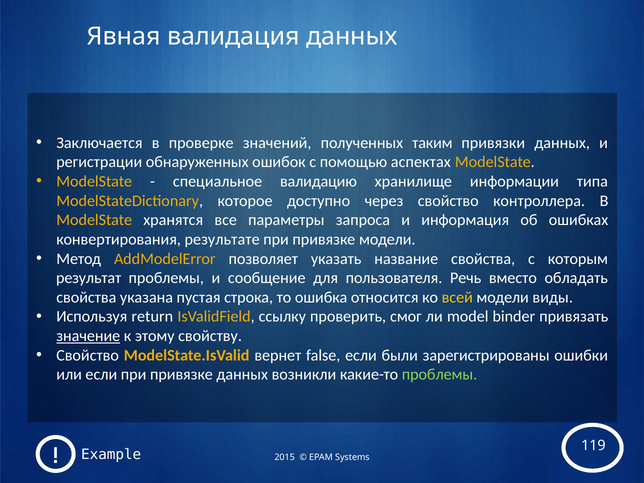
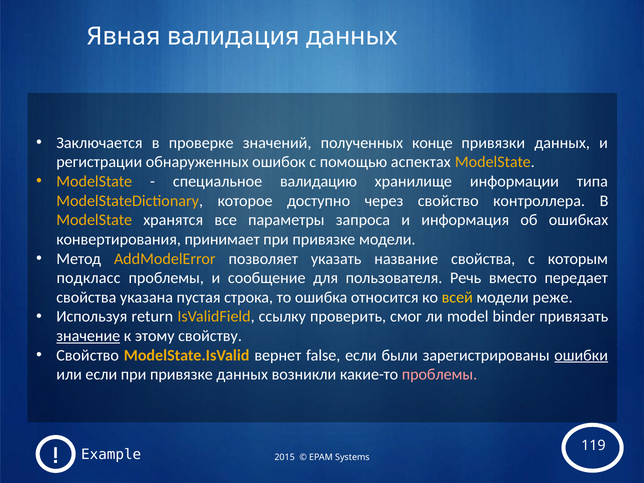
таким: таким -> конце
результате: результате -> принимает
результат: результат -> подкласс
обладать: обладать -> передает
виды: виды -> реже
ошибки underline: none -> present
проблемы at (440, 375) colour: light green -> pink
